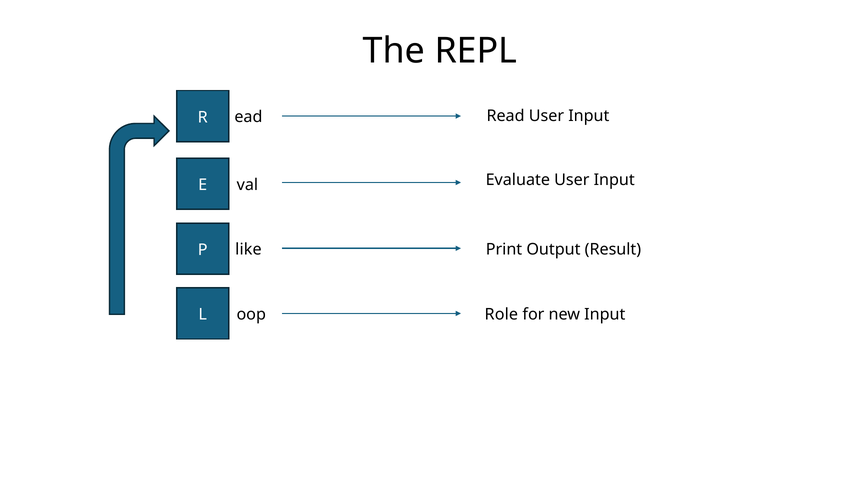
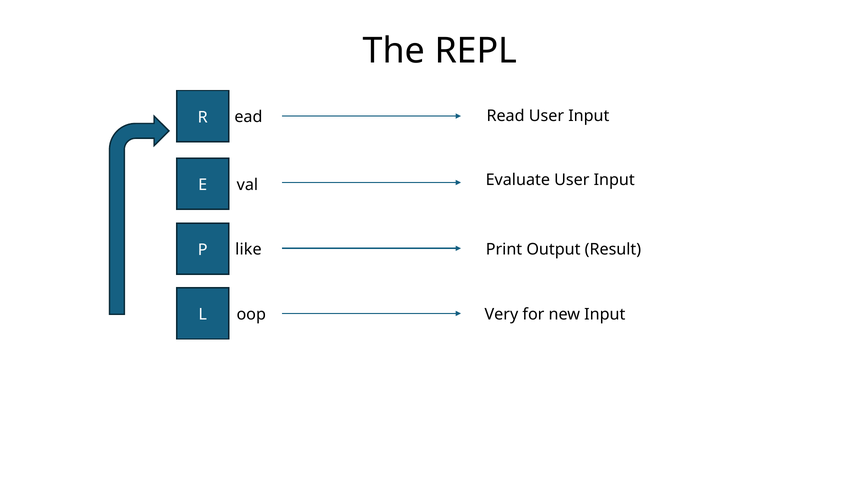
Role: Role -> Very
